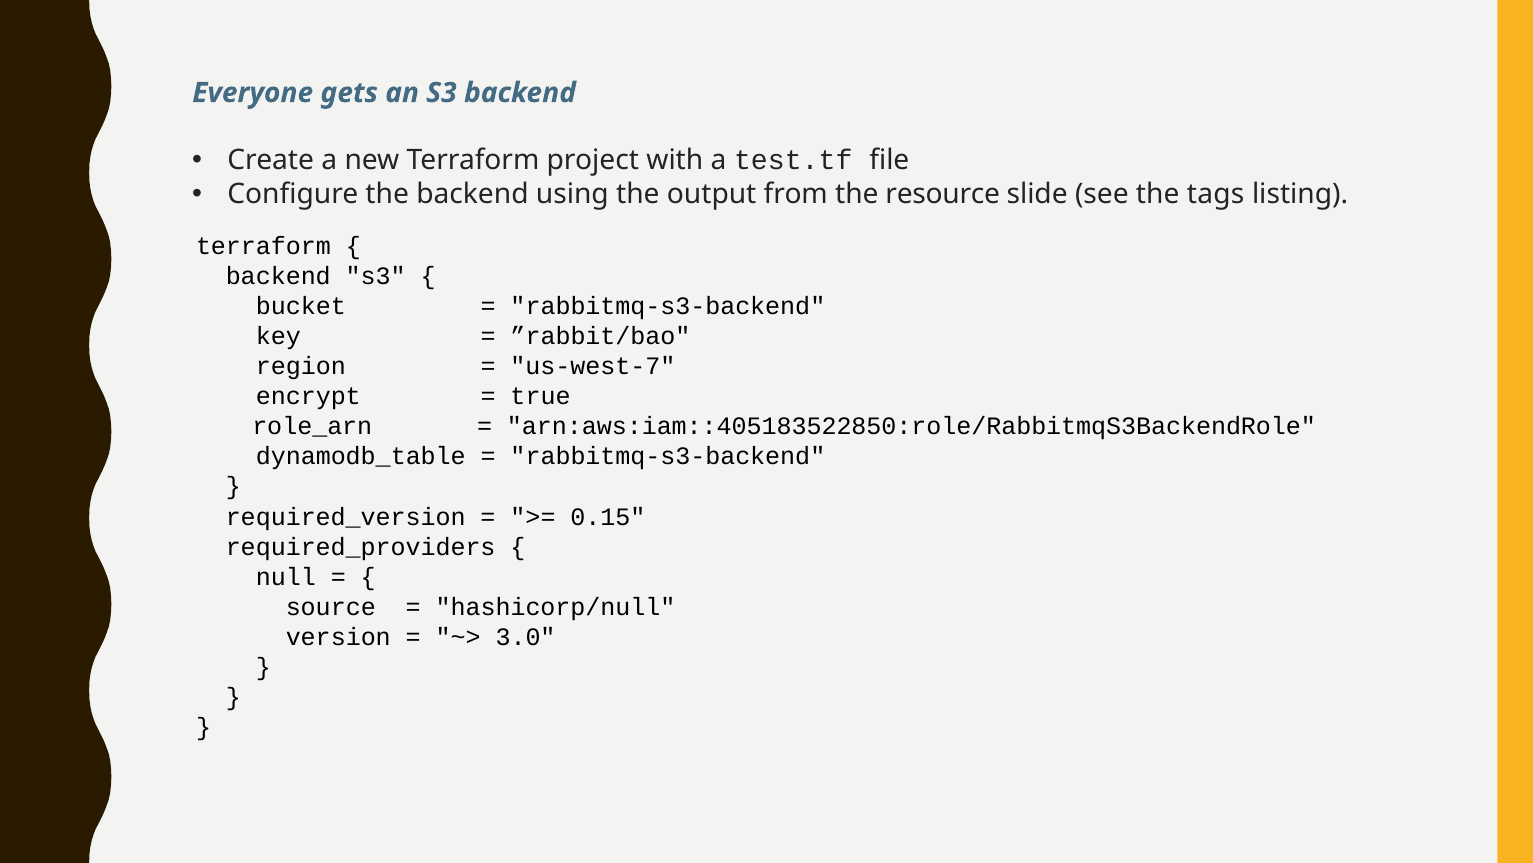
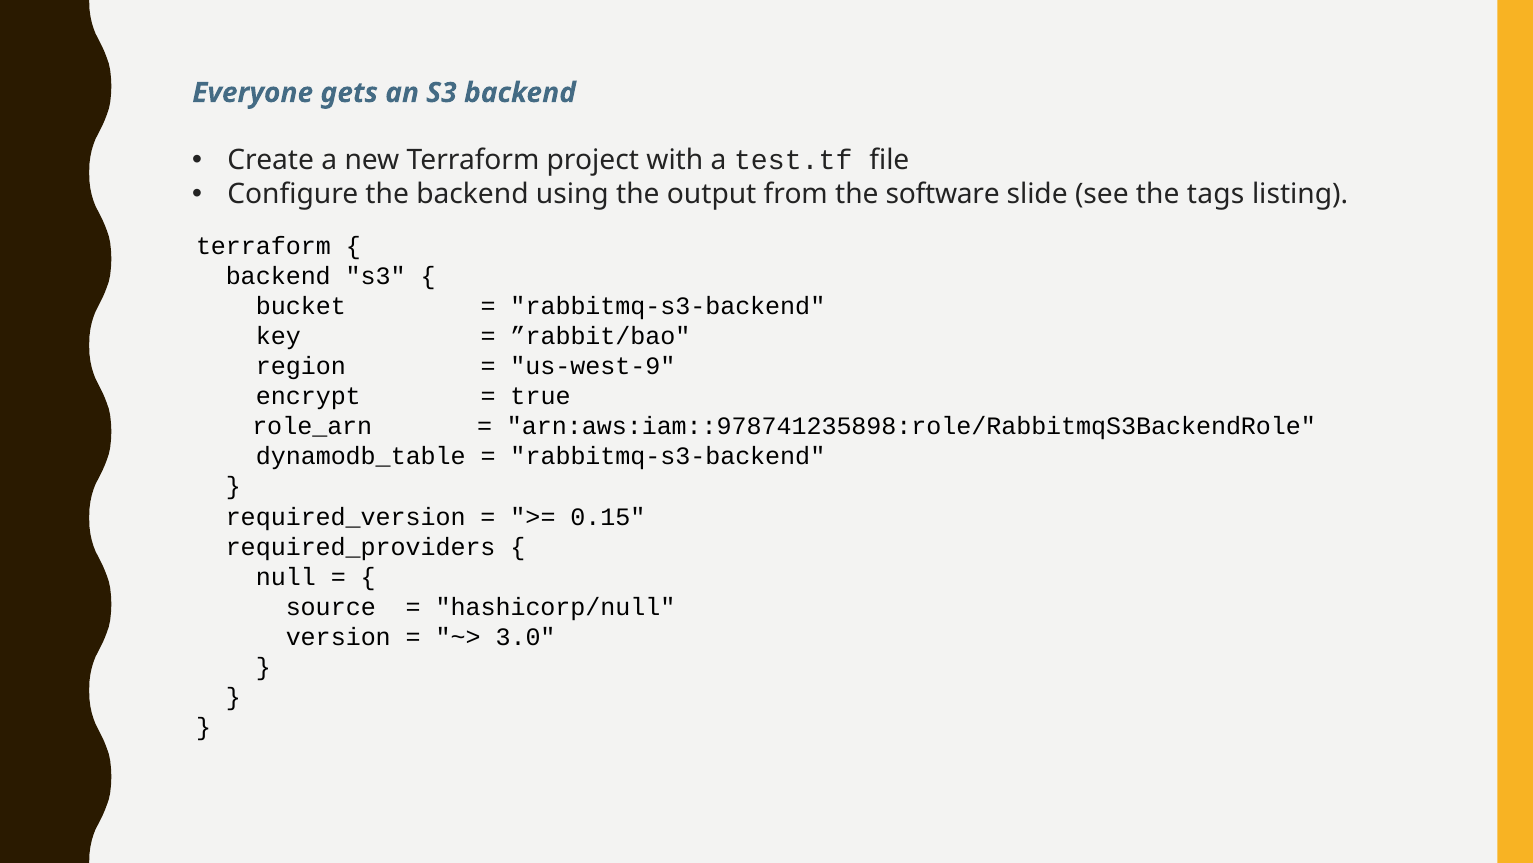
resource: resource -> software
us-west-7: us-west-7 -> us-west-9
arn:aws:iam::405183522850:role/RabbitmqS3BackendRole: arn:aws:iam::405183522850:role/RabbitmqS3BackendRole -> arn:aws:iam::978741235898:role/RabbitmqS3BackendRole
